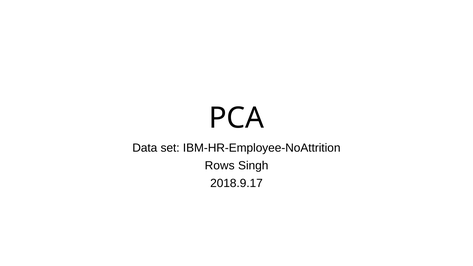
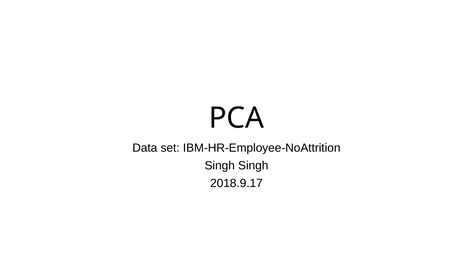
Rows at (220, 166): Rows -> Singh
